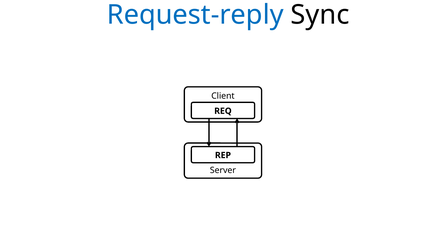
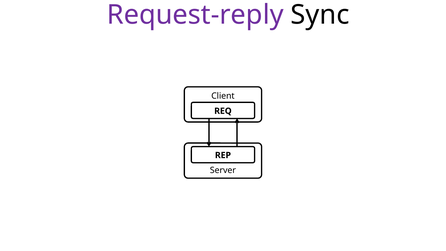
Request-reply colour: blue -> purple
